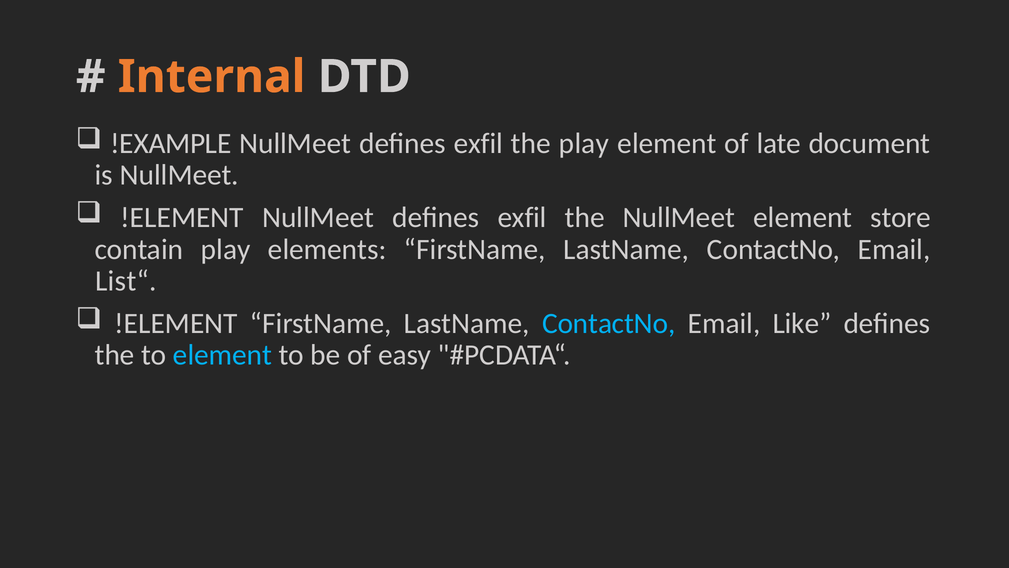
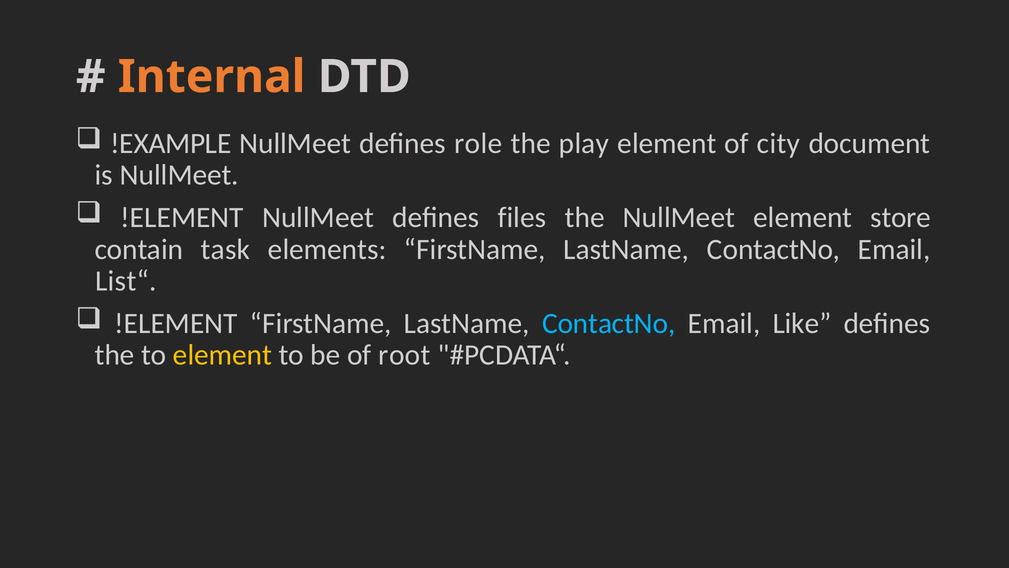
exfil at (478, 143): exfil -> role
late: late -> city
!ELEMENT NullMeet defines exfil: exfil -> files
contain play: play -> task
element at (223, 355) colour: light blue -> yellow
easy: easy -> root
